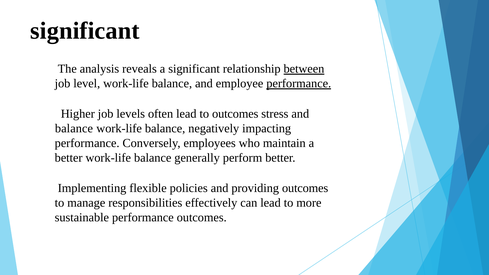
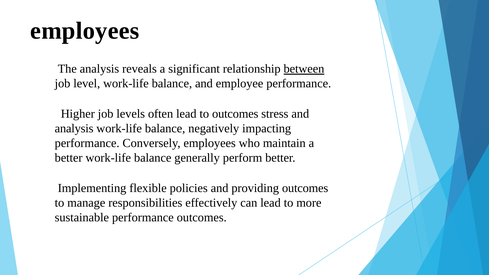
significant at (85, 31): significant -> employees
performance at (299, 84) underline: present -> none
balance at (74, 129): balance -> analysis
